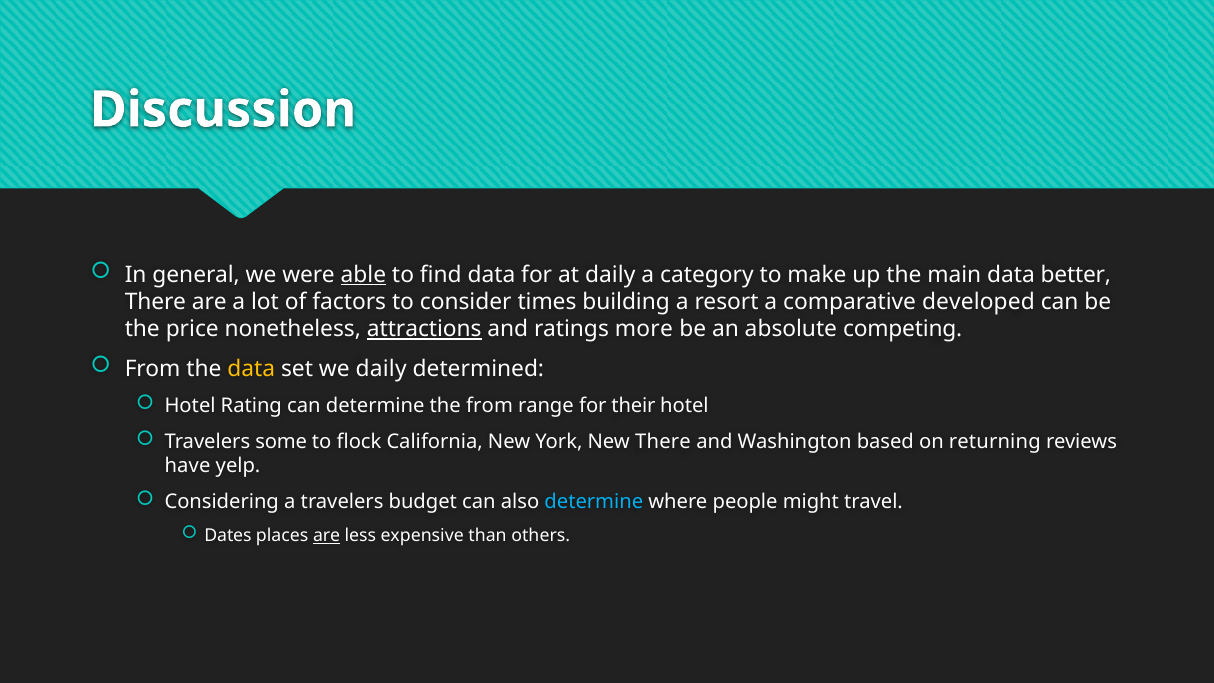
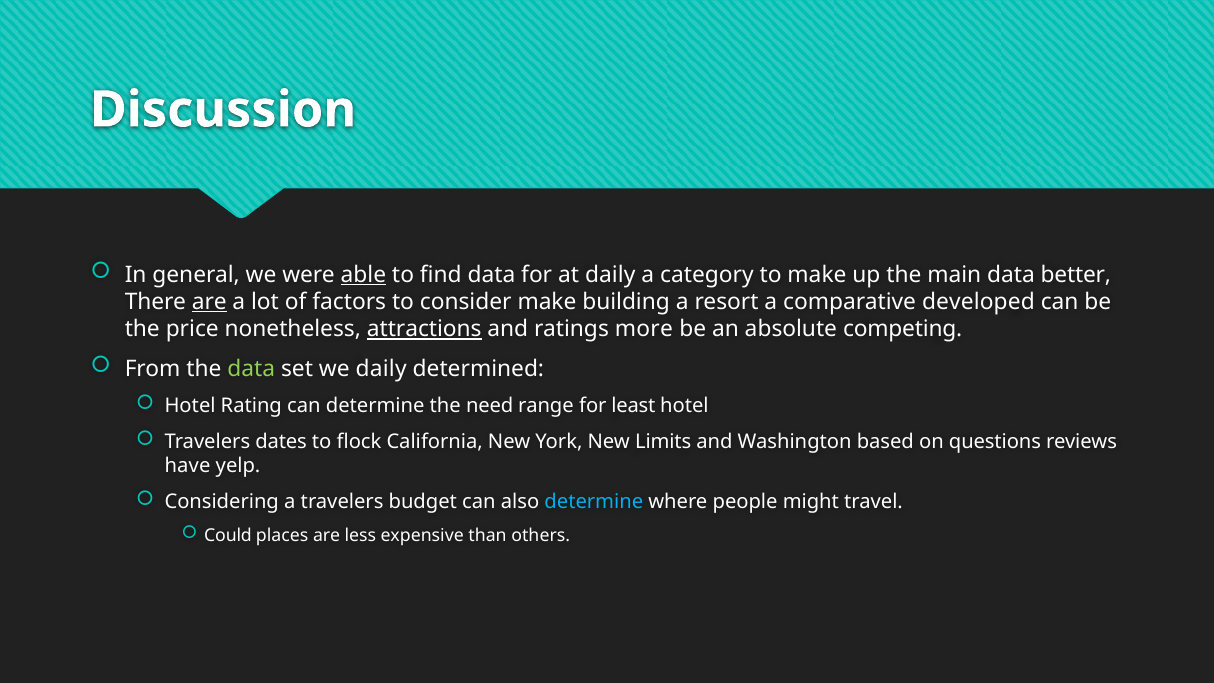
are at (209, 302) underline: none -> present
consider times: times -> make
data at (251, 369) colour: yellow -> light green
the from: from -> need
their: their -> least
some: some -> dates
New There: There -> Limits
returning: returning -> questions
Dates: Dates -> Could
are at (327, 536) underline: present -> none
